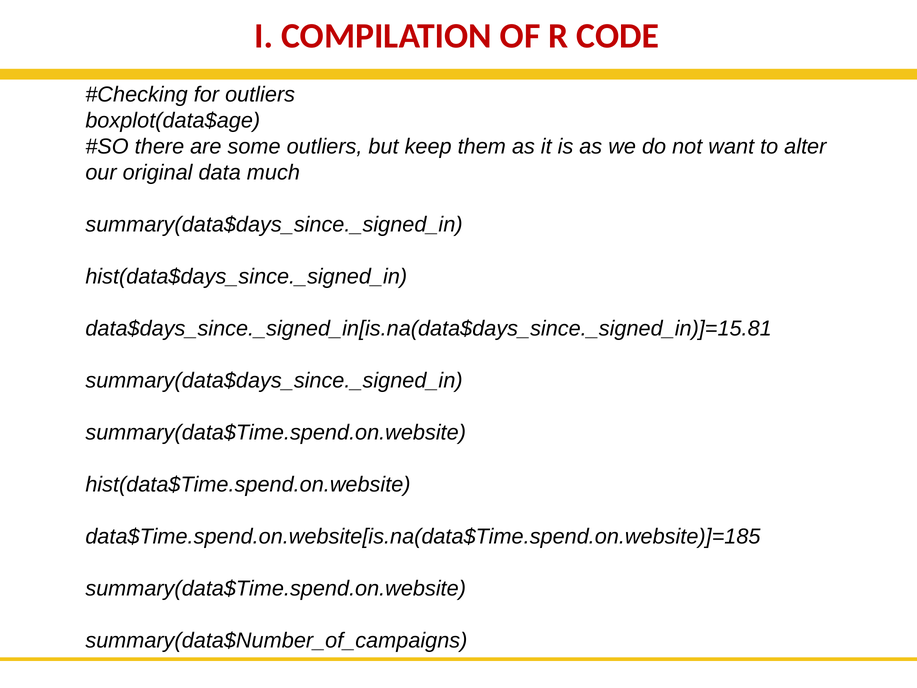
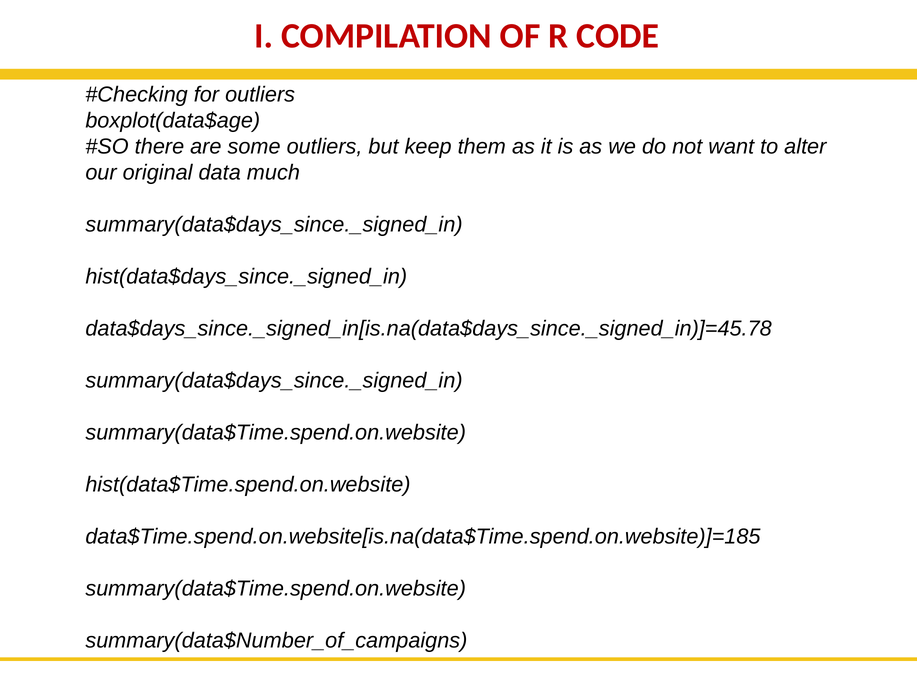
data$days_since._signed_in[is.na(data$days_since._signed_in)]=15.81: data$days_since._signed_in[is.na(data$days_since._signed_in)]=15.81 -> data$days_since._signed_in[is.na(data$days_since._signed_in)]=45.78
